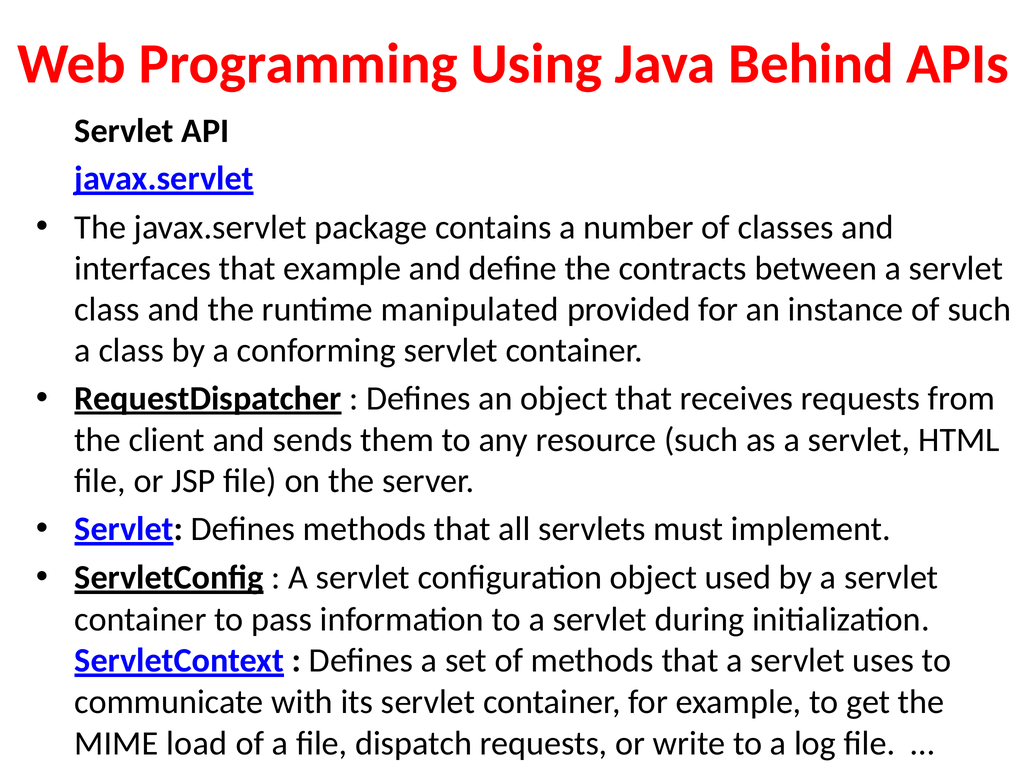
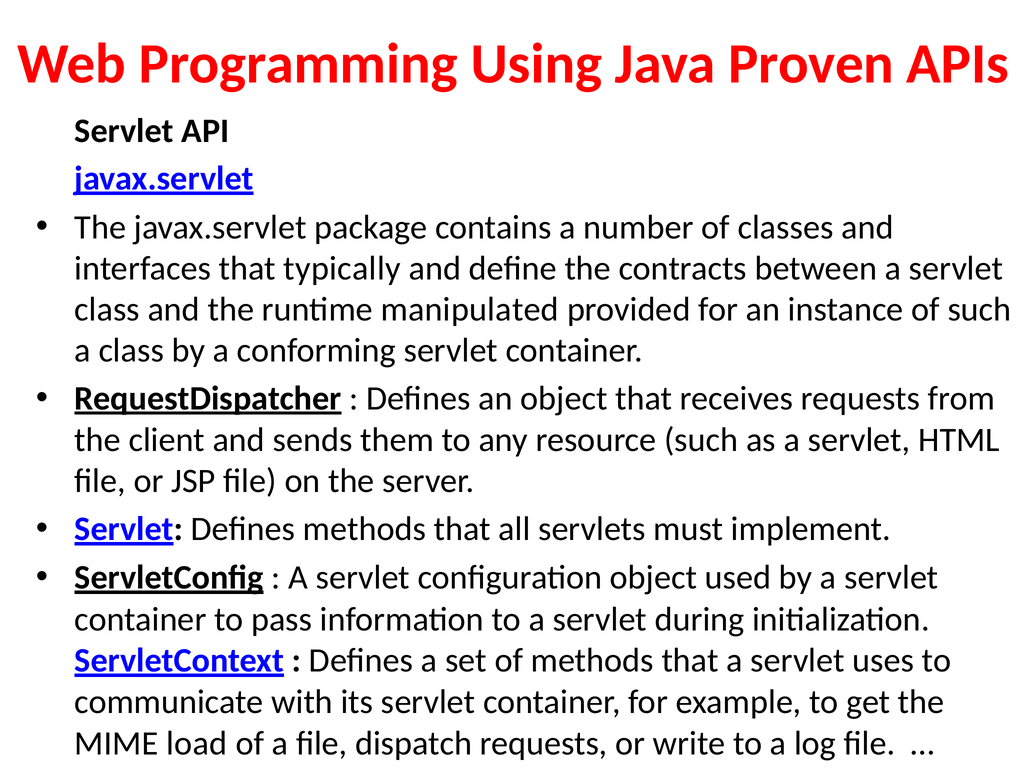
Behind: Behind -> Proven
that example: example -> typically
